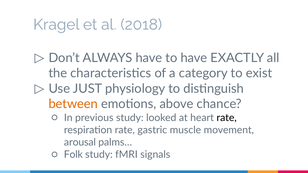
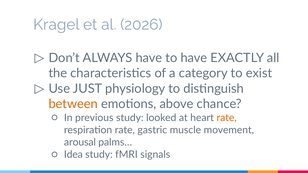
2018: 2018 -> 2026
rate at (227, 118) colour: black -> orange
Folk: Folk -> Idea
